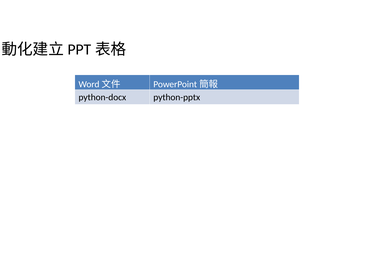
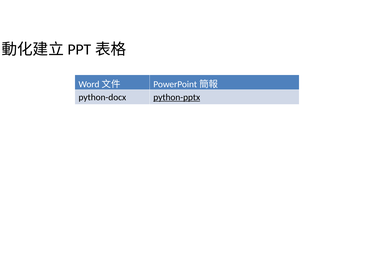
python-pptx underline: none -> present
